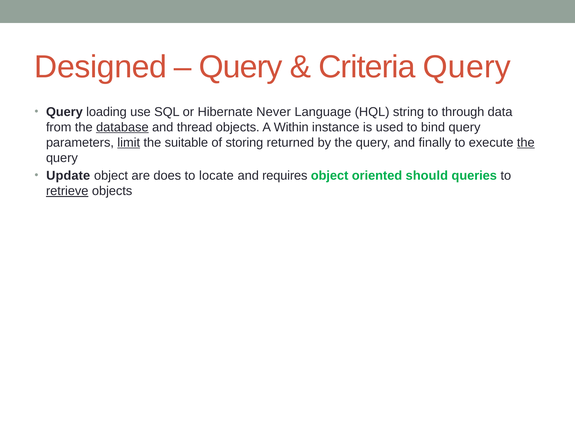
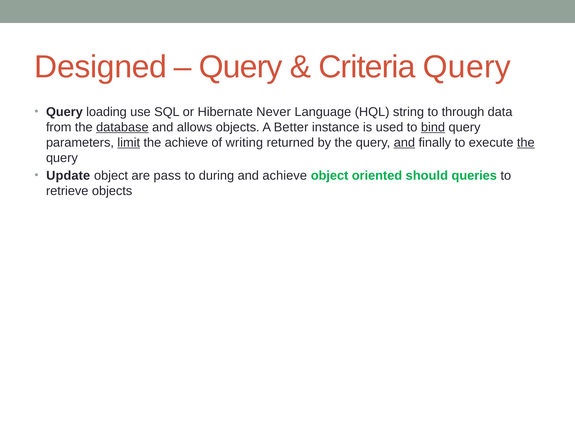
thread: thread -> allows
Within: Within -> Better
bind underline: none -> present
the suitable: suitable -> achieve
storing: storing -> writing
and at (404, 143) underline: none -> present
does: does -> pass
locate: locate -> during
and requires: requires -> achieve
retrieve underline: present -> none
